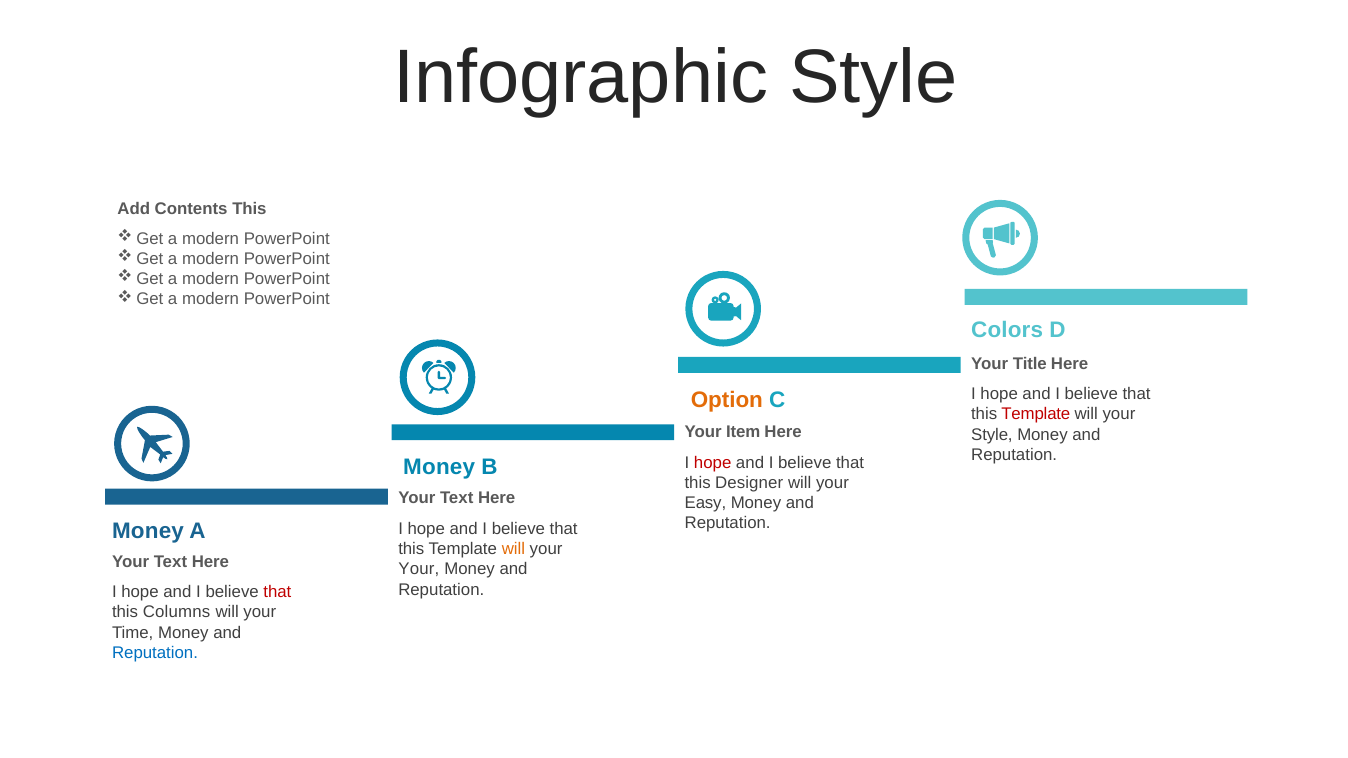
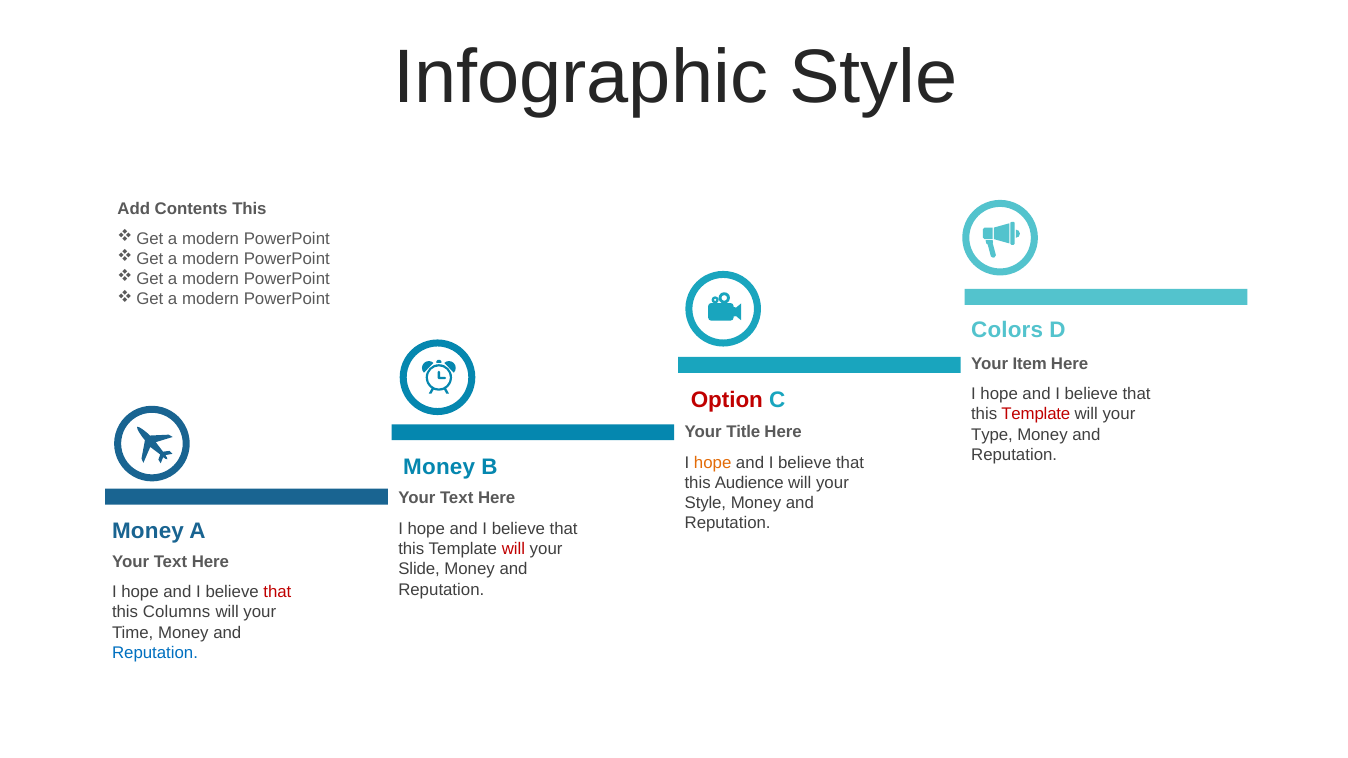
Title: Title -> Item
Option colour: orange -> red
Item: Item -> Title
Style at (992, 435): Style -> Type
hope at (713, 463) colour: red -> orange
Designer: Designer -> Audience
Easy at (705, 503): Easy -> Style
will at (513, 549) colour: orange -> red
Your at (419, 570): Your -> Slide
